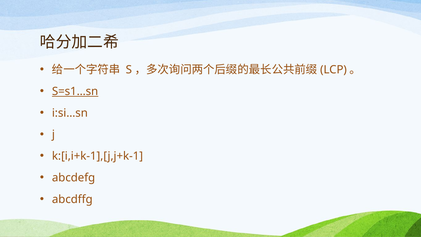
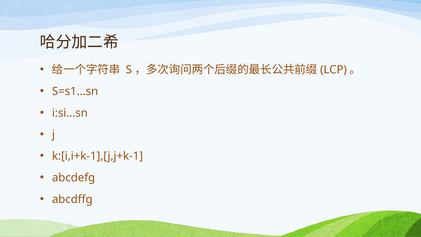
S=s1…sn underline: present -> none
